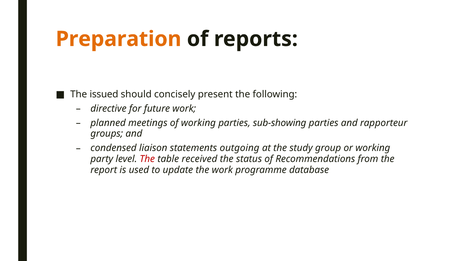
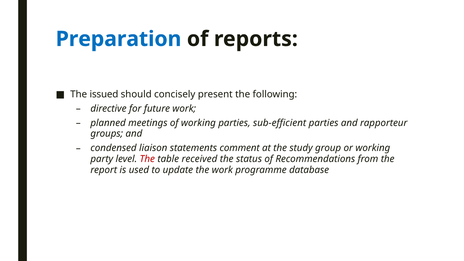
Preparation colour: orange -> blue
sub-showing: sub-showing -> sub-efficient
outgoing: outgoing -> comment
